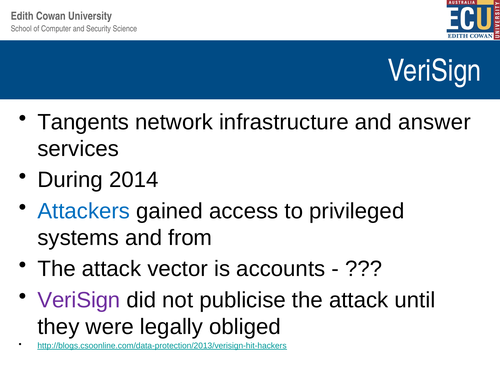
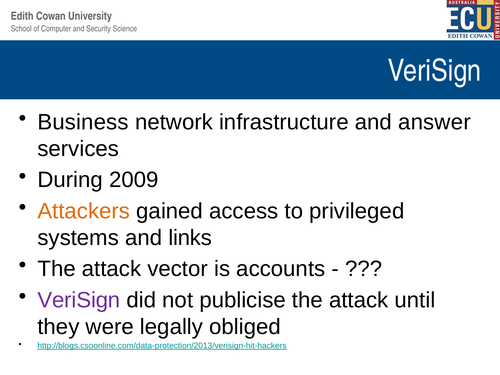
Tangents: Tangents -> Business
2014: 2014 -> 2009
Attackers colour: blue -> orange
from: from -> links
